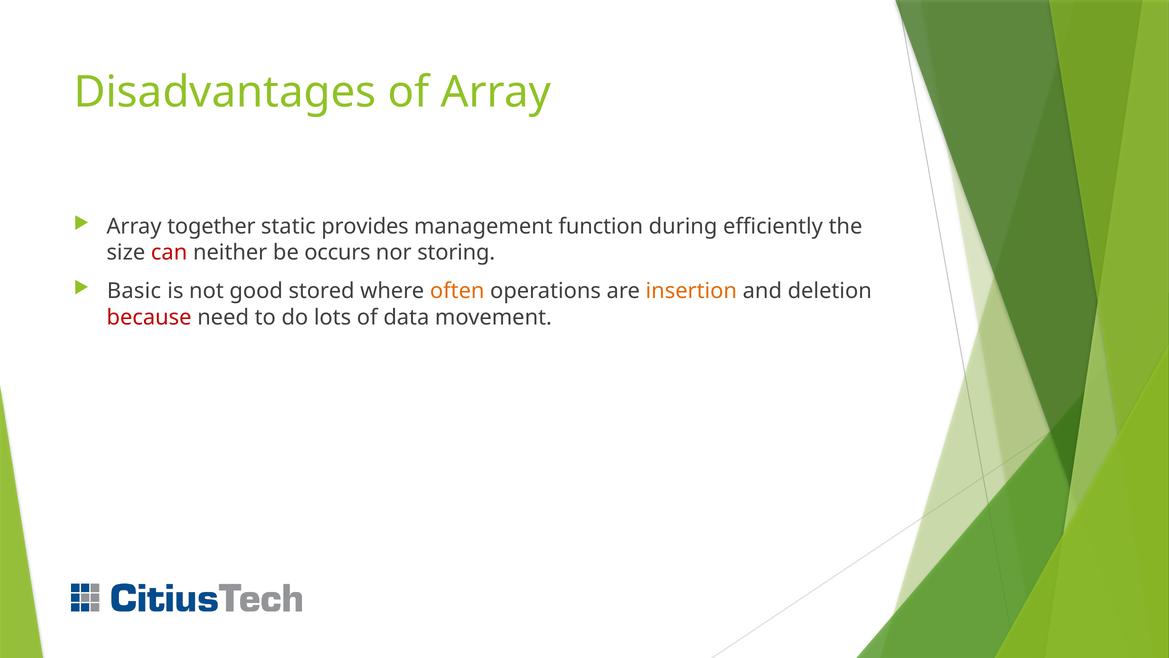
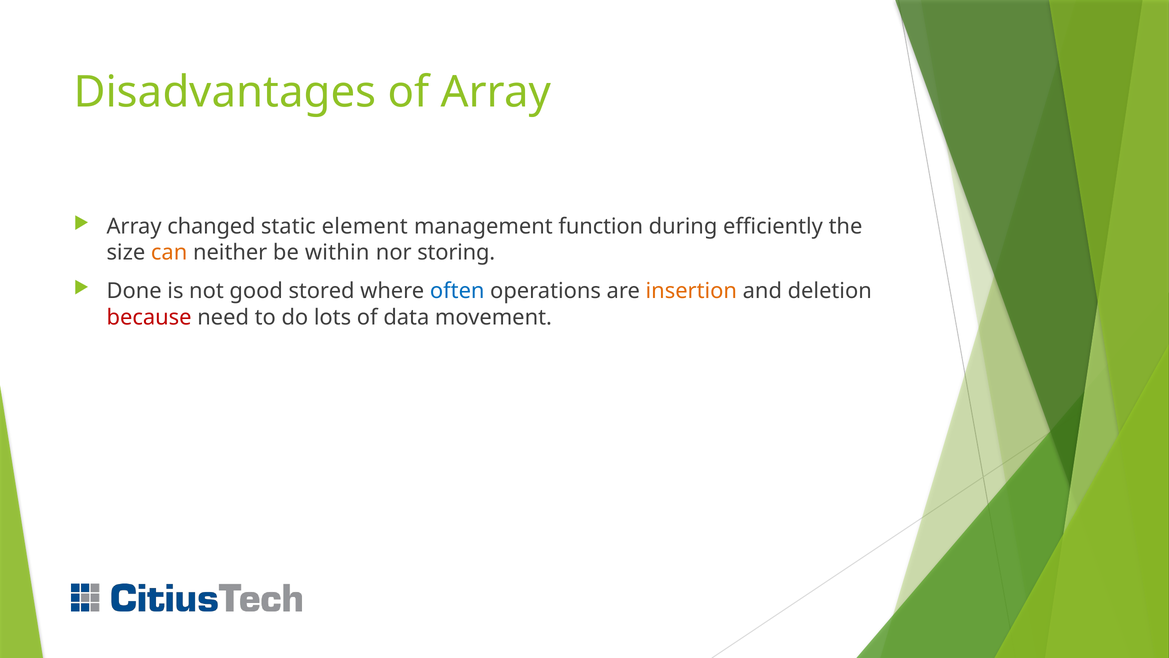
together: together -> changed
provides: provides -> element
can colour: red -> orange
occurs: occurs -> within
Basic: Basic -> Done
often colour: orange -> blue
